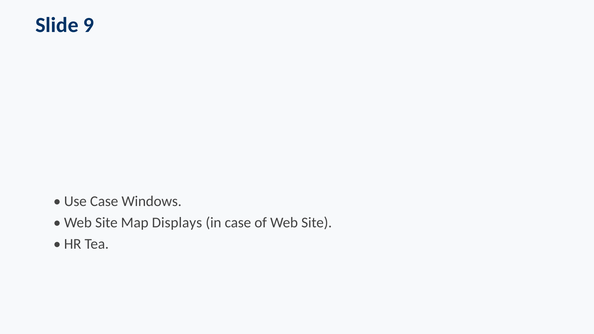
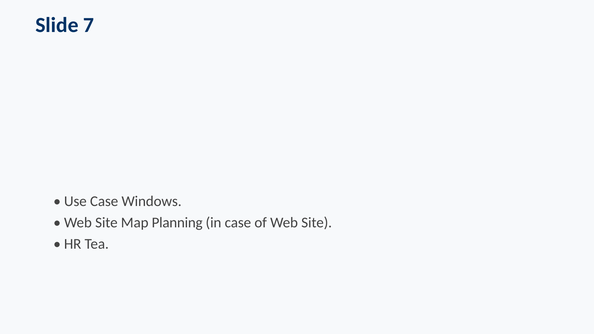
9: 9 -> 7
Displays: Displays -> Planning
